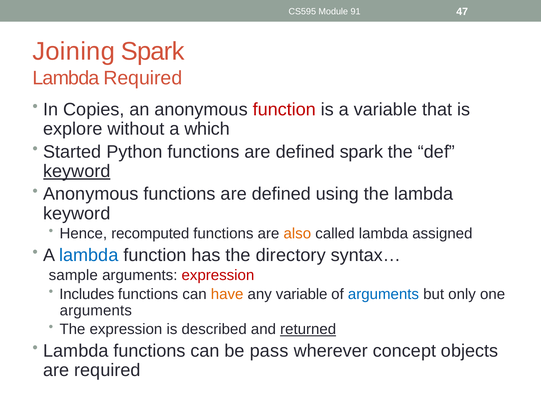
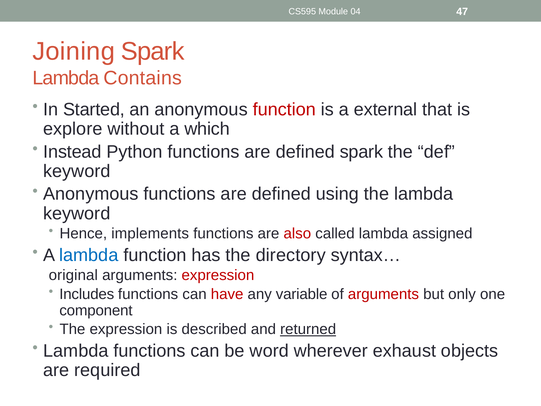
91: 91 -> 04
Lambda Required: Required -> Contains
Copies: Copies -> Started
a variable: variable -> external
Started: Started -> Instead
keyword at (77, 171) underline: present -> none
recomputed: recomputed -> implements
also colour: orange -> red
sample: sample -> original
have colour: orange -> red
arguments at (383, 294) colour: blue -> red
arguments at (96, 310): arguments -> component
pass: pass -> word
concept: concept -> exhaust
